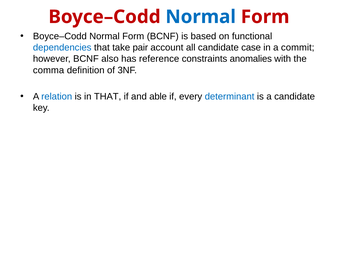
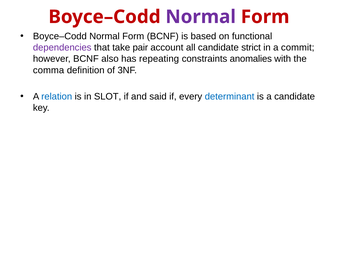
Normal at (201, 17) colour: blue -> purple
dependencies colour: blue -> purple
case: case -> strict
reference: reference -> repeating
in THAT: THAT -> SLOT
able: able -> said
